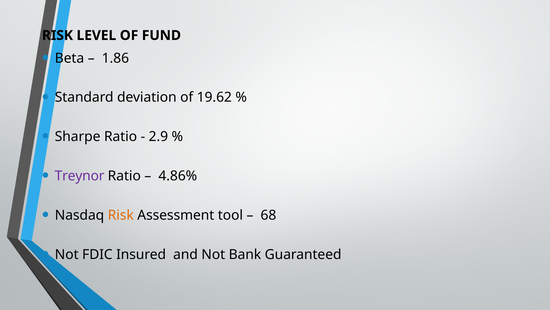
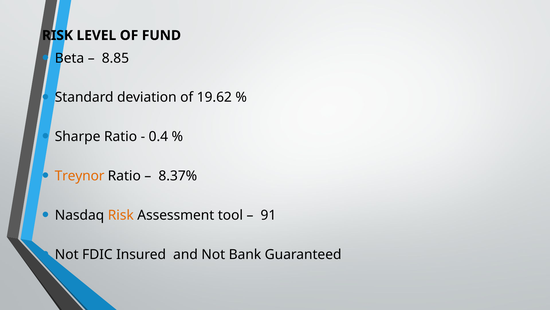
1.86: 1.86 -> 8.85
2.9: 2.9 -> 0.4
Treynor colour: purple -> orange
4.86%: 4.86% -> 8.37%
68: 68 -> 91
